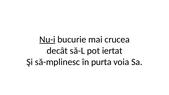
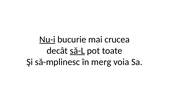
să-L underline: none -> present
iertat: iertat -> toate
purta: purta -> merg
